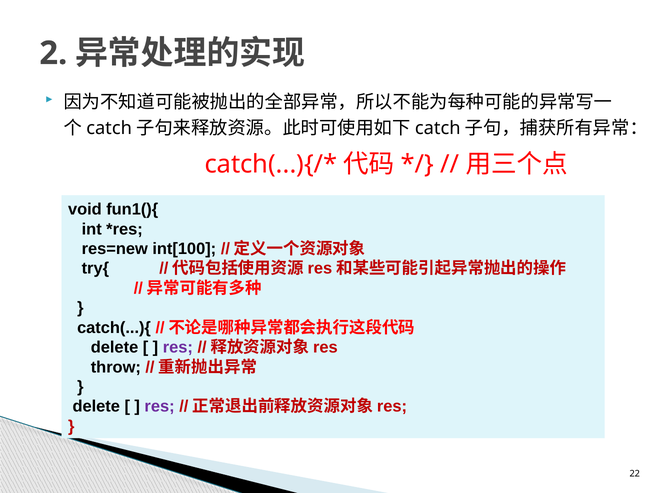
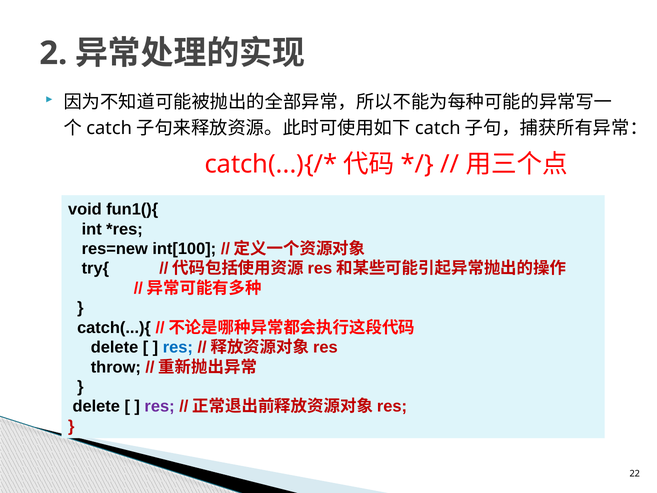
res at (178, 347) colour: purple -> blue
